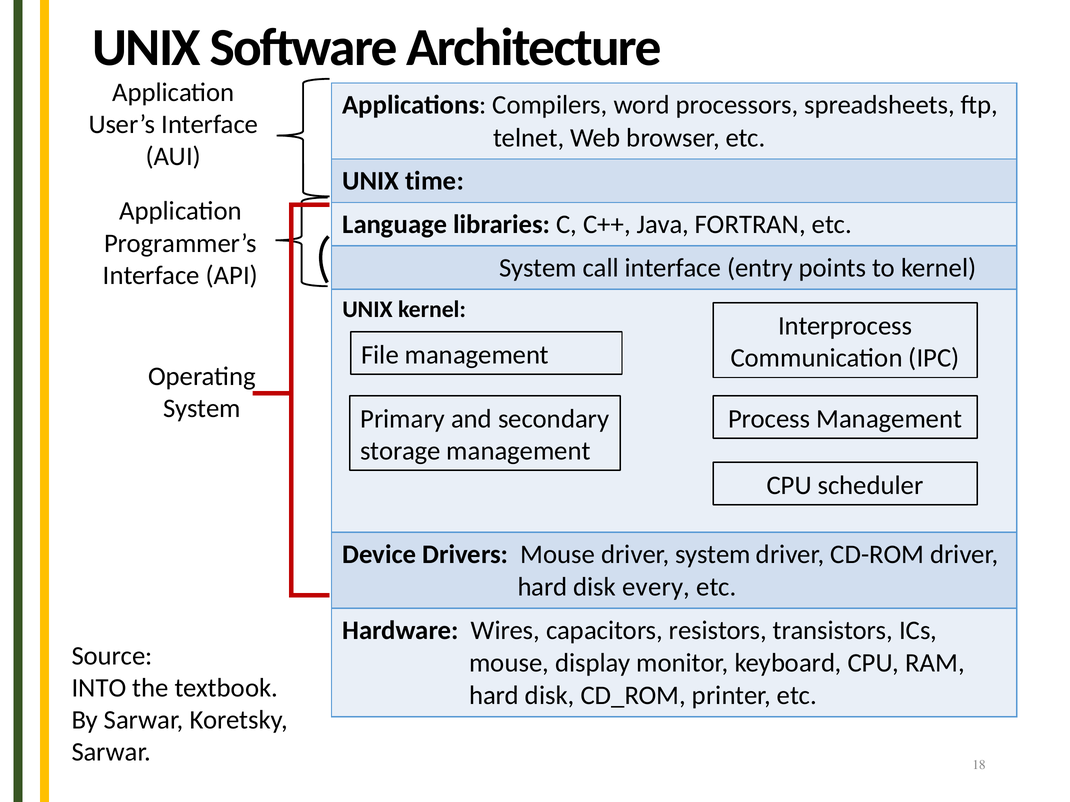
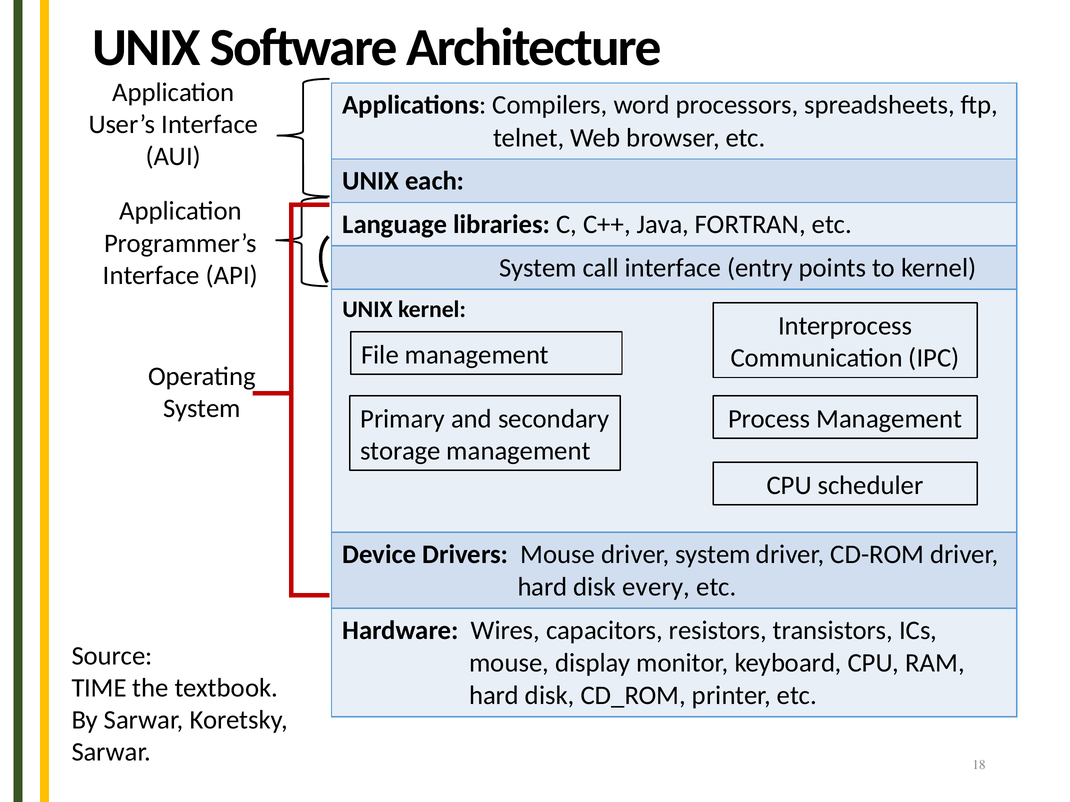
time: time -> each
INTO: INTO -> TIME
